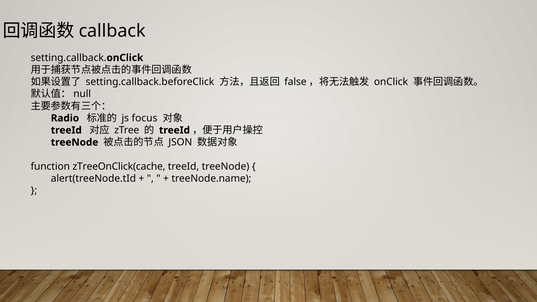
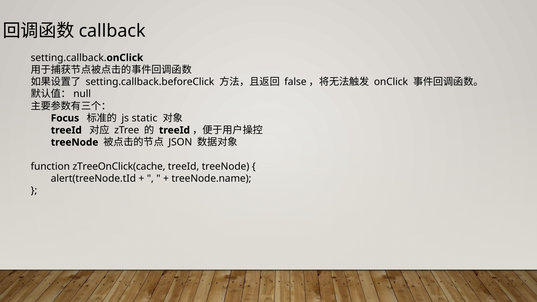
Radio: Radio -> Focus
focus: focus -> static
